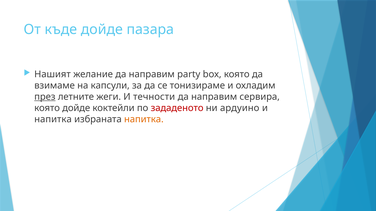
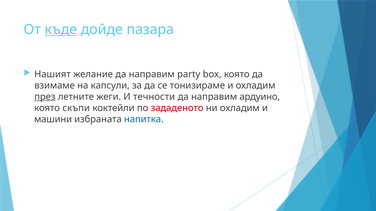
къде underline: none -> present
сервира: сервира -> ардуино
която дойде: дойде -> скъпи
ни ардуино: ардуино -> охладим
напитка at (53, 119): напитка -> машини
напитка at (144, 119) colour: orange -> blue
